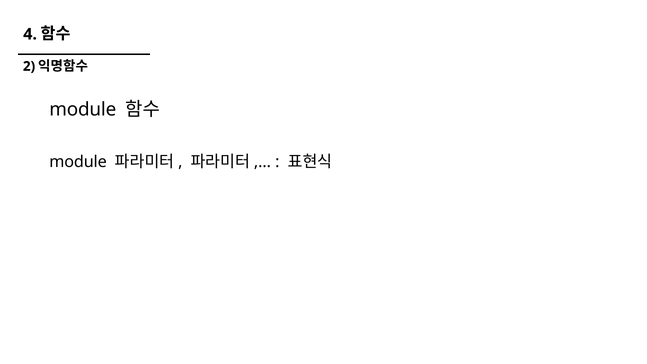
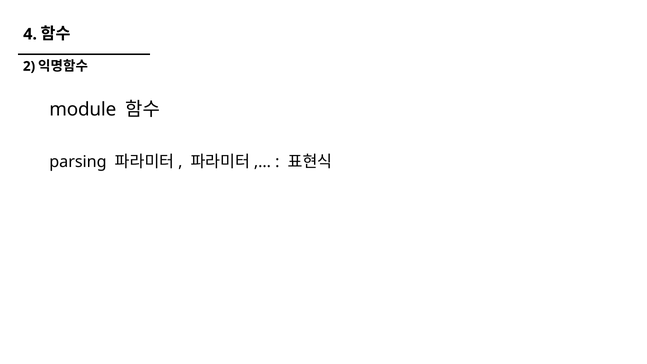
module at (78, 162): module -> parsing
